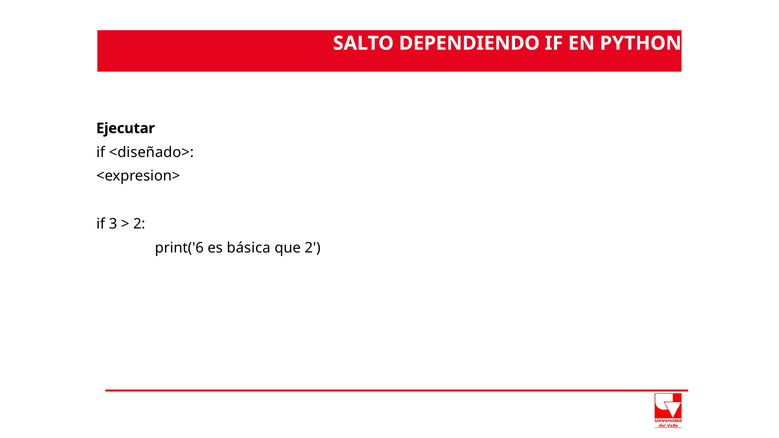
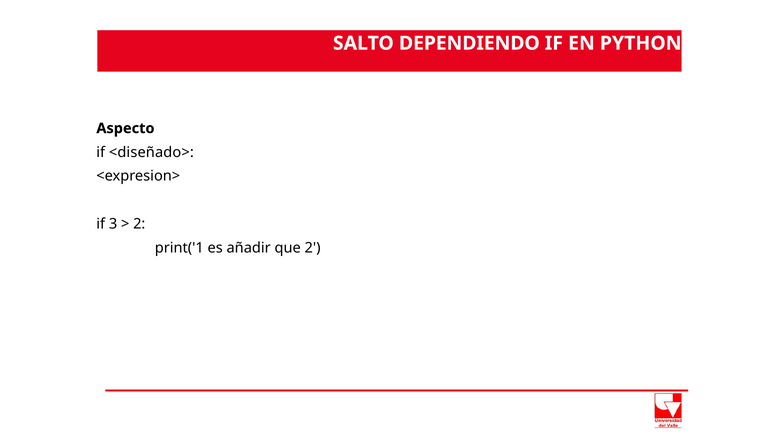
Ejecutar: Ejecutar -> Aspecto
print('6: print('6 -> print('1
básica: básica -> añadir
